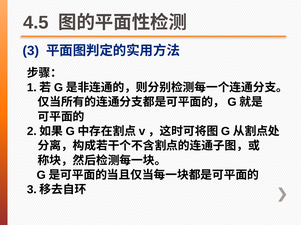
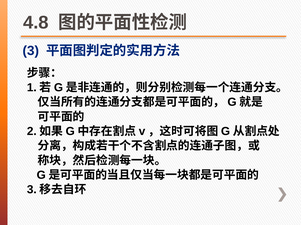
4.5: 4.5 -> 4.8
